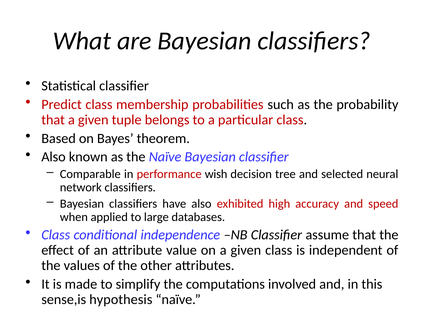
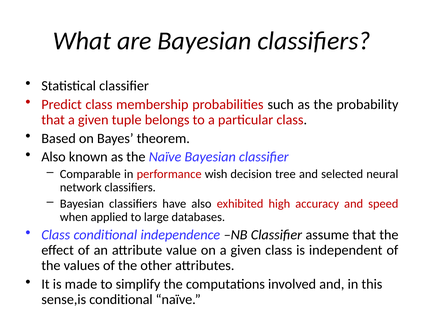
sense,is hypothesis: hypothesis -> conditional
